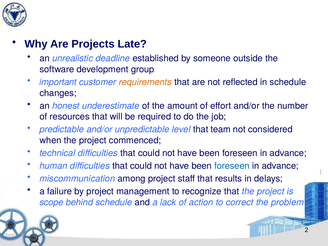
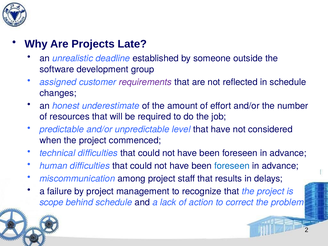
important: important -> assigned
requirements colour: orange -> purple
that team: team -> have
